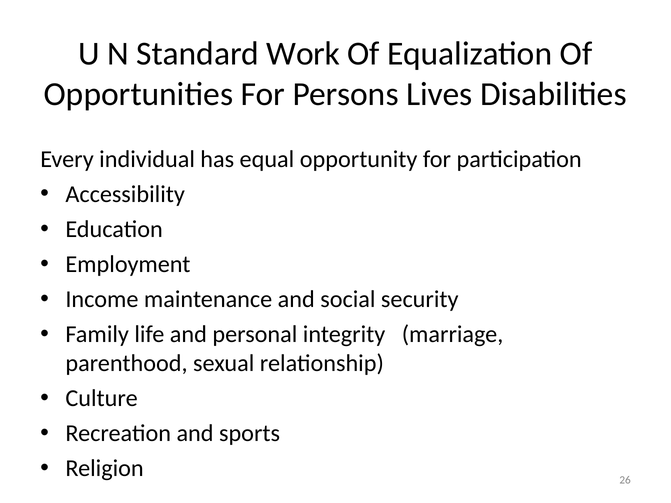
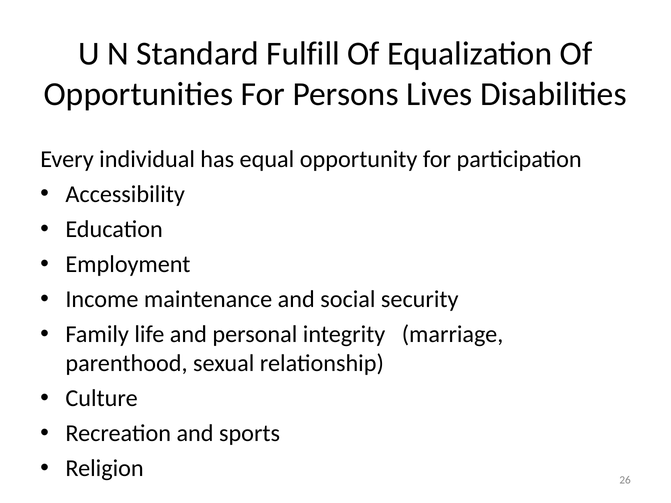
Work: Work -> Fulfill
